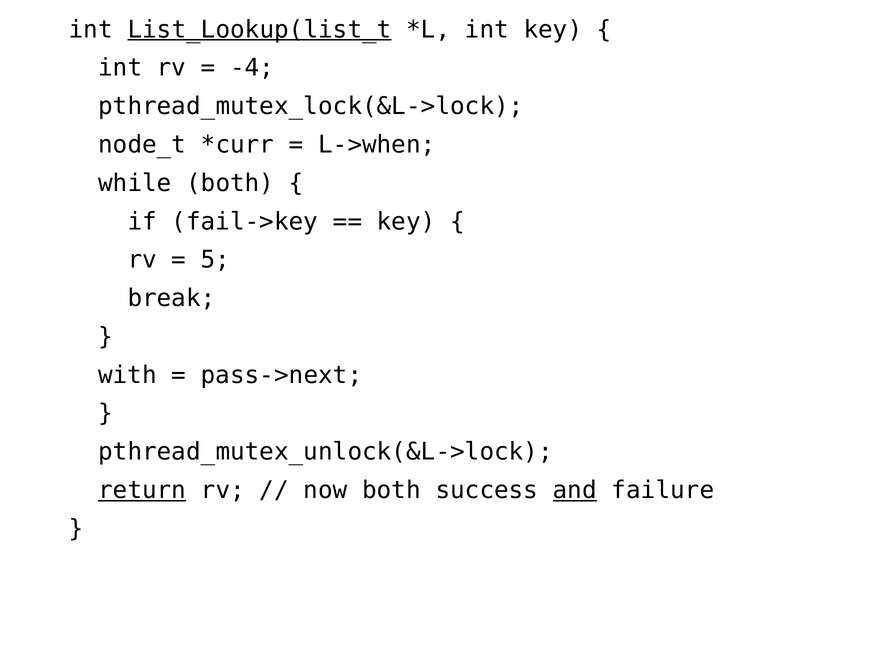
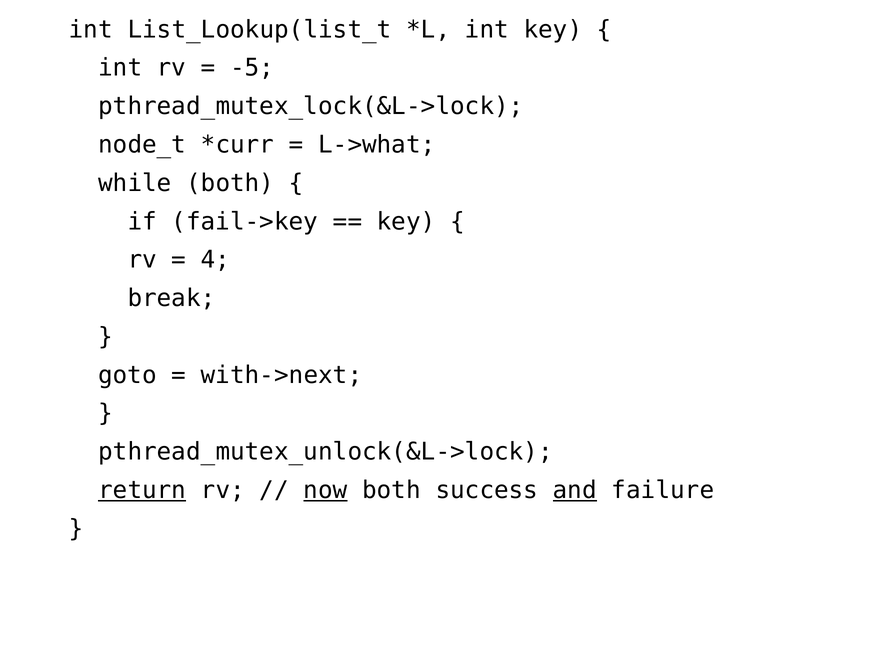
List_Lookup(list_t underline: present -> none
-4: -4 -> -5
L->when: L->when -> L->what
5: 5 -> 4
with: with -> goto
pass->next: pass->next -> with->next
now underline: none -> present
